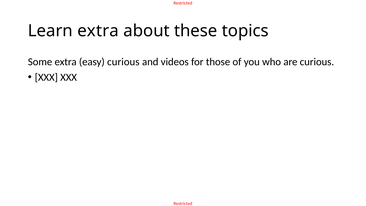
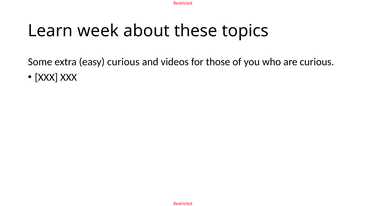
Learn extra: extra -> week
